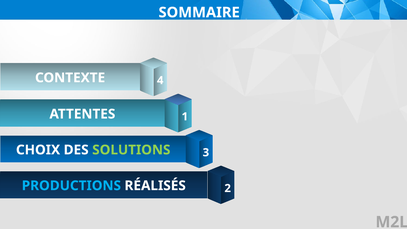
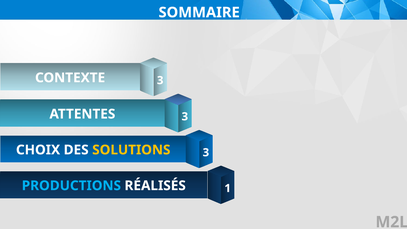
CONTEXTE 4: 4 -> 3
ATTENTES 1: 1 -> 3
SOLUTIONS colour: light green -> yellow
2: 2 -> 1
